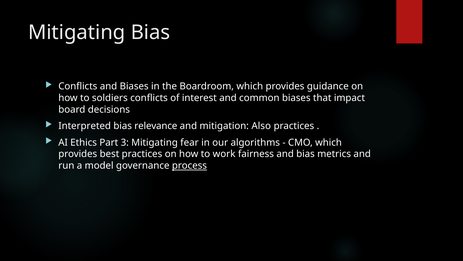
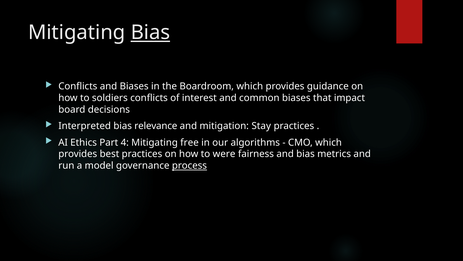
Bias at (150, 33) underline: none -> present
Also: Also -> Stay
3: 3 -> 4
fear: fear -> free
work: work -> were
